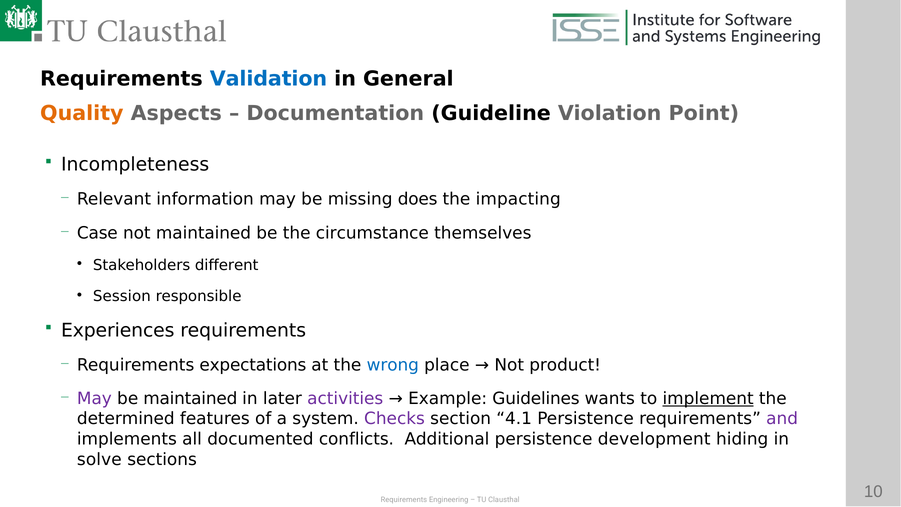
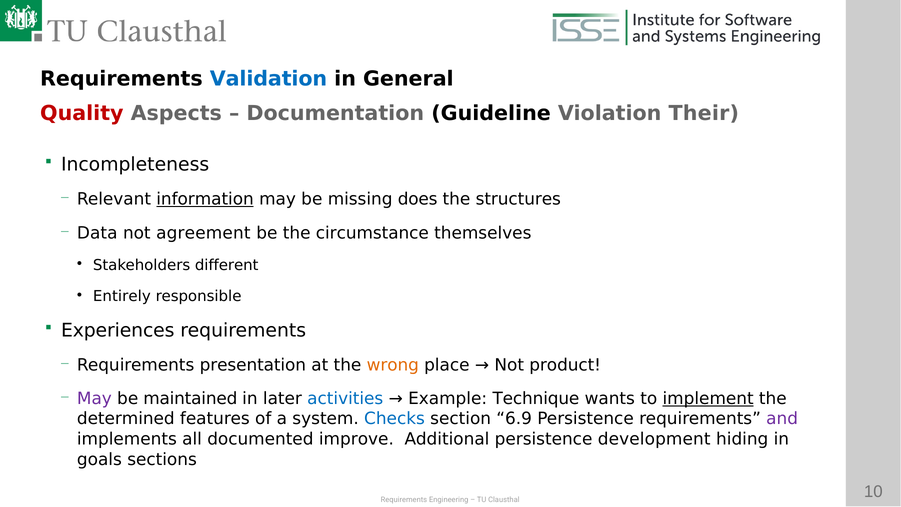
Quality colour: orange -> red
Point: Point -> Their
information underline: none -> present
impacting: impacting -> structures
Case: Case -> Data
not maintained: maintained -> agreement
Session: Session -> Entirely
expectations: expectations -> presentation
wrong colour: blue -> orange
activities colour: purple -> blue
Guidelines: Guidelines -> Technique
Checks colour: purple -> blue
4.1: 4.1 -> 6.9
conflicts: conflicts -> improve
solve: solve -> goals
